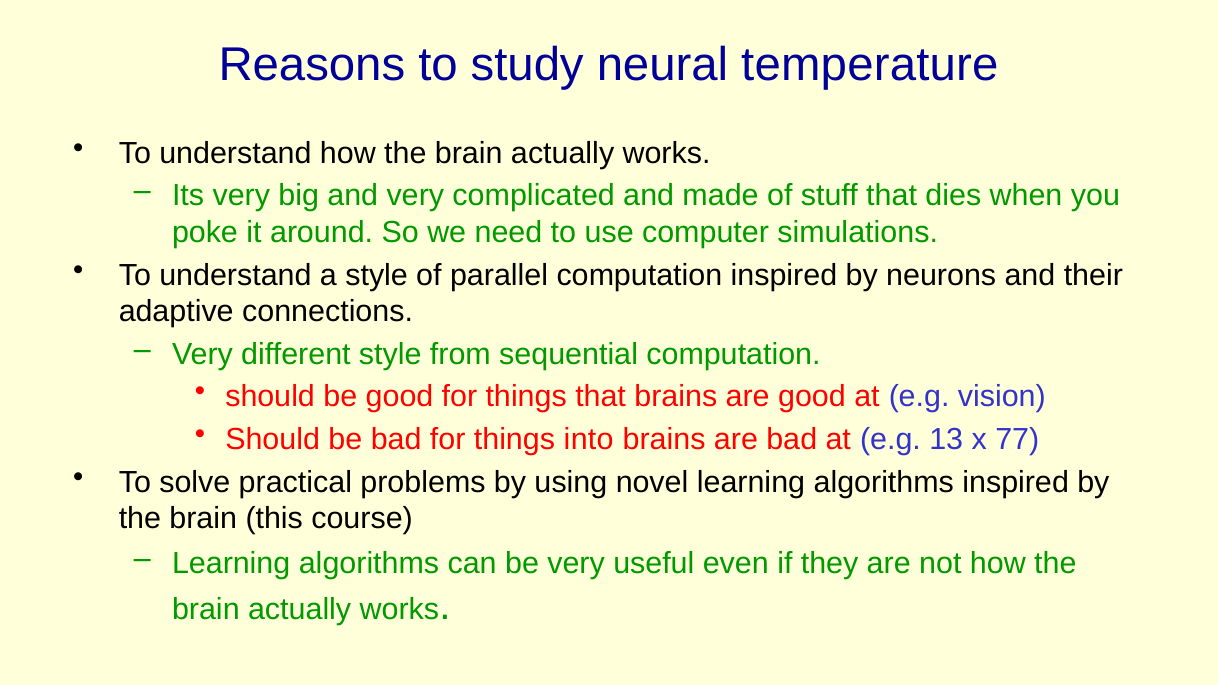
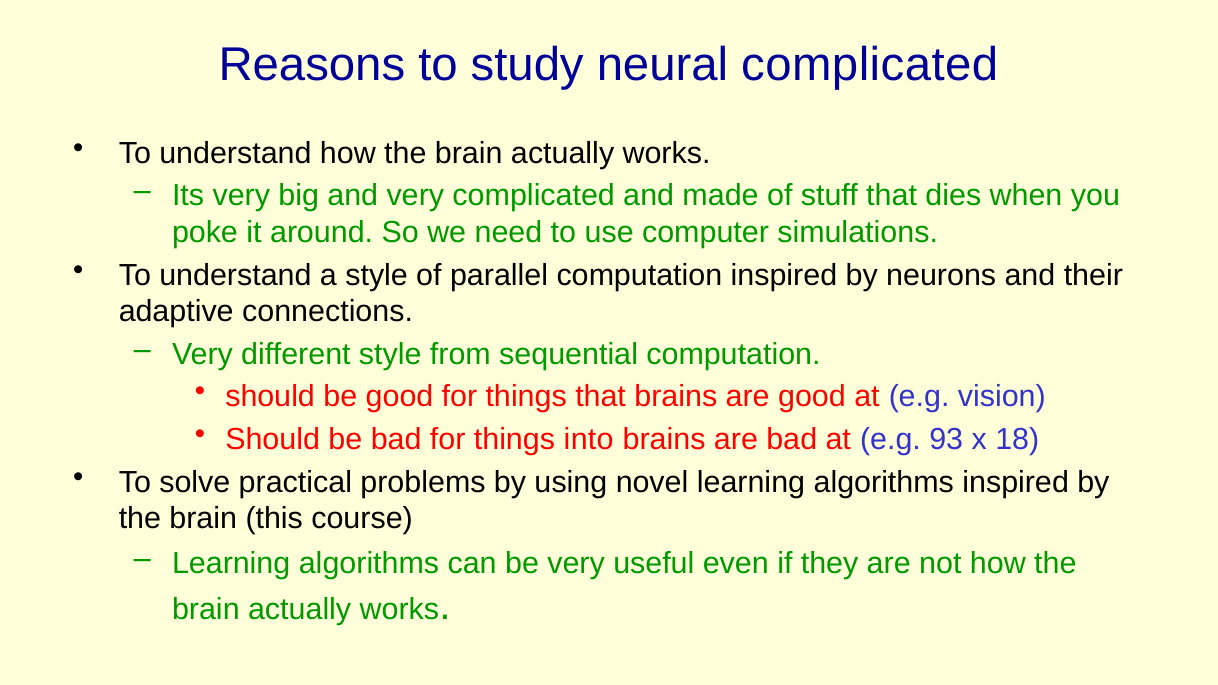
neural temperature: temperature -> complicated
13: 13 -> 93
77: 77 -> 18
